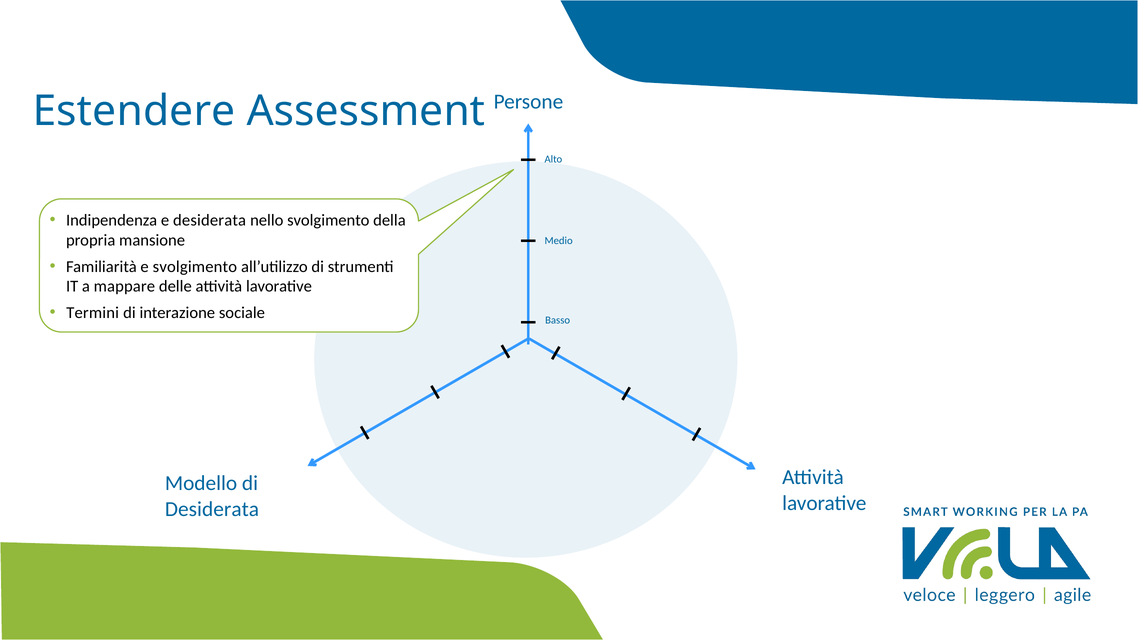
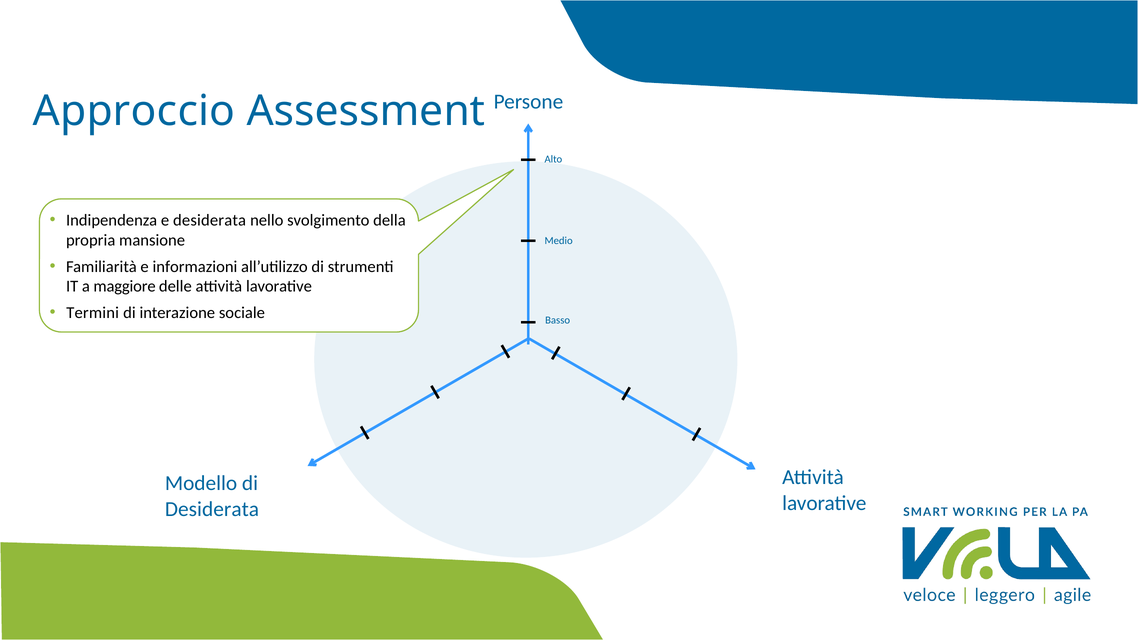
Estendere: Estendere -> Approccio
e svolgimento: svolgimento -> informazioni
mappare: mappare -> maggiore
